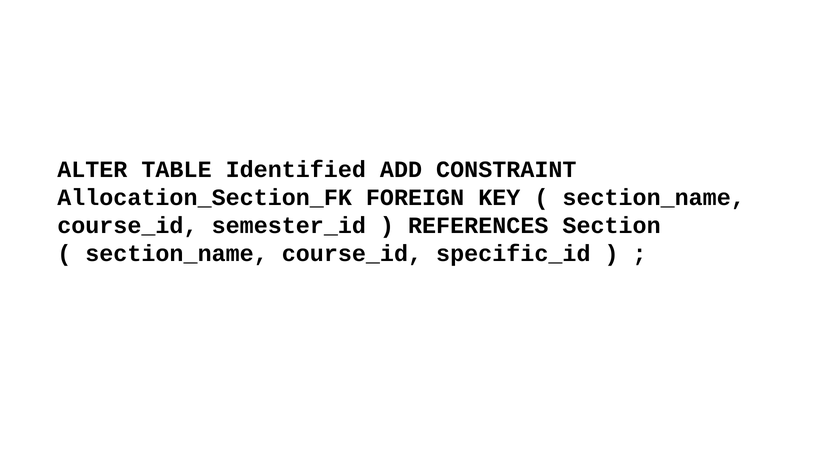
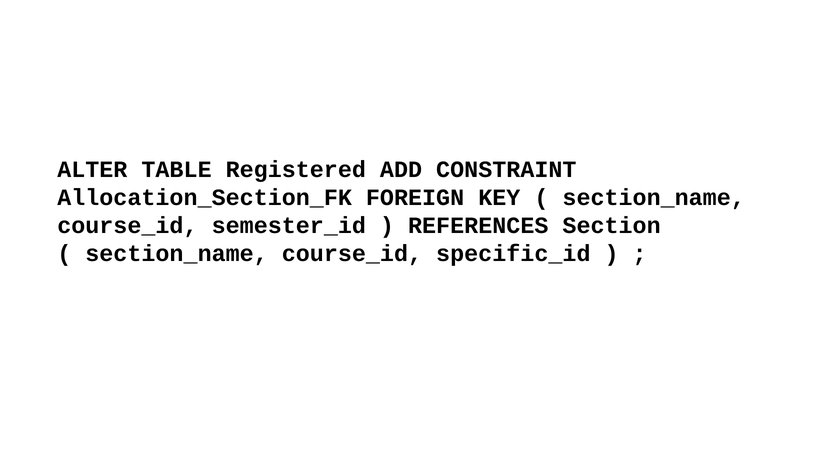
Identified: Identified -> Registered
